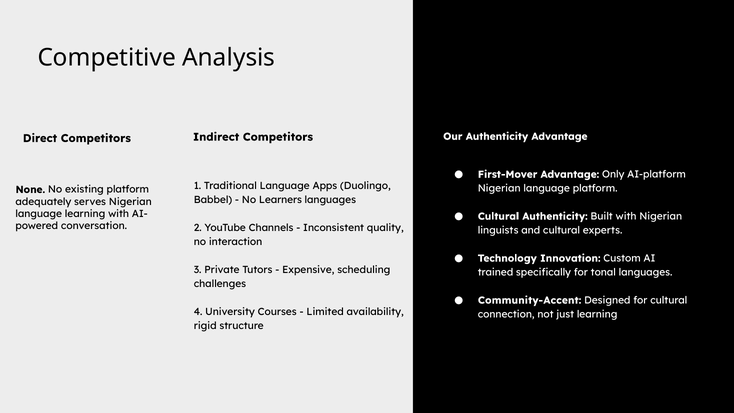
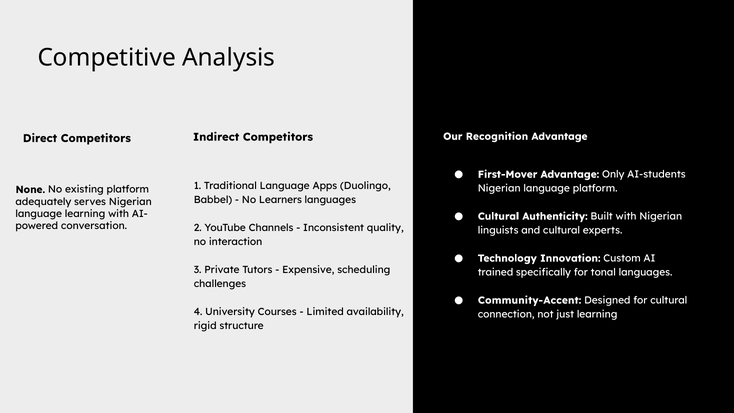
Our Authenticity: Authenticity -> Recognition
AI-platform: AI-platform -> AI-students
